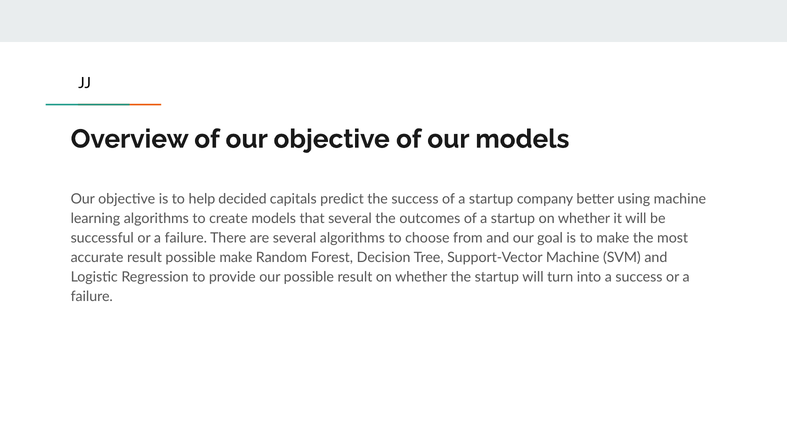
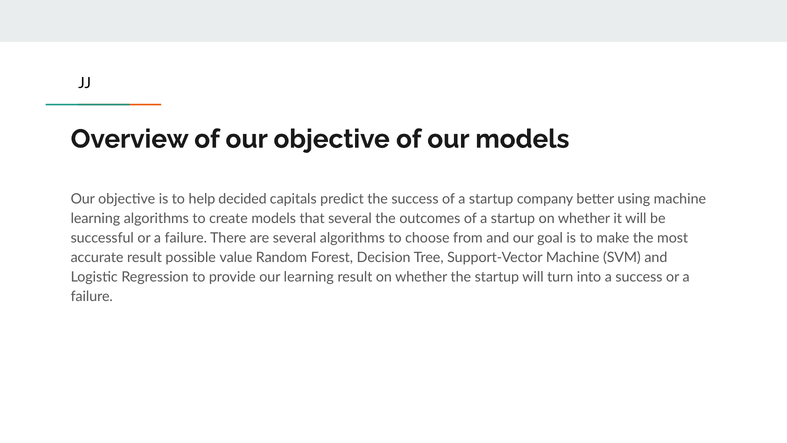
possible make: make -> value
our possible: possible -> learning
